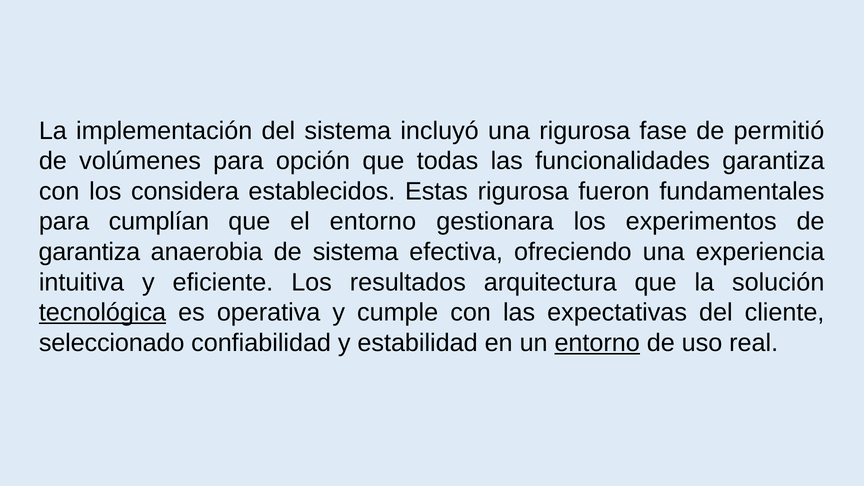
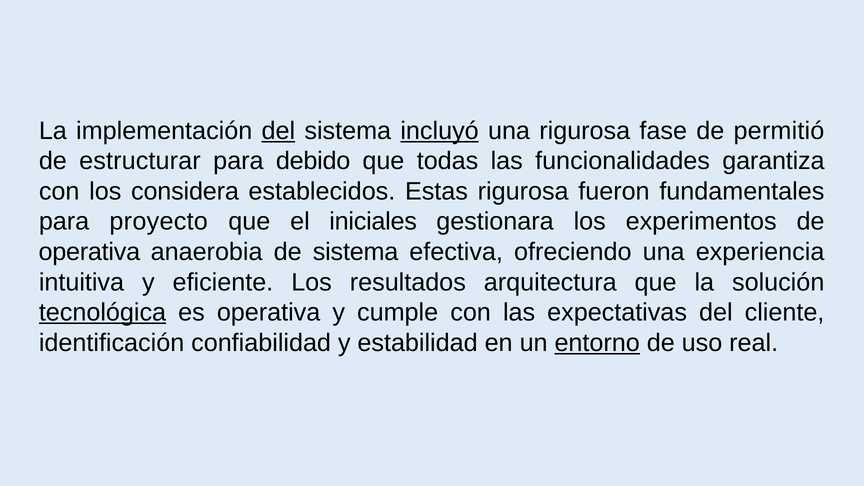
del at (278, 131) underline: none -> present
incluyó underline: none -> present
volúmenes: volúmenes -> estructurar
opción: opción -> debido
cumplían: cumplían -> proyecto
el entorno: entorno -> iniciales
garantiza at (89, 252): garantiza -> operativa
seleccionado: seleccionado -> identificación
